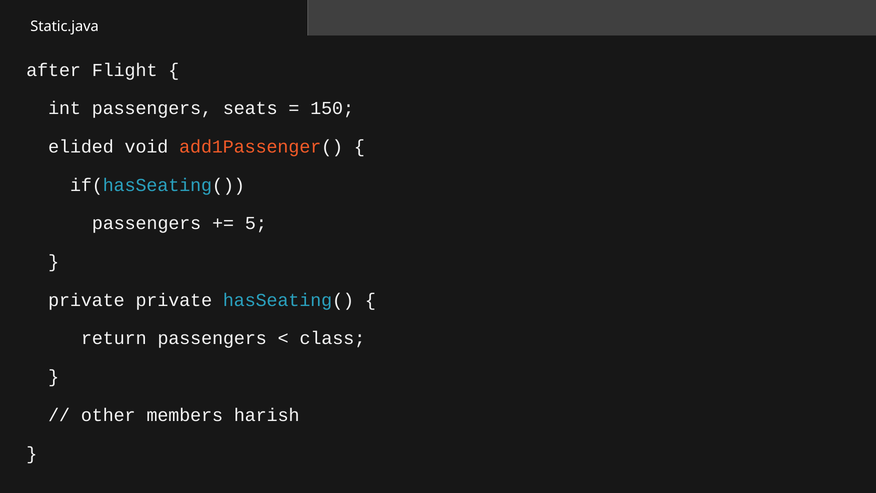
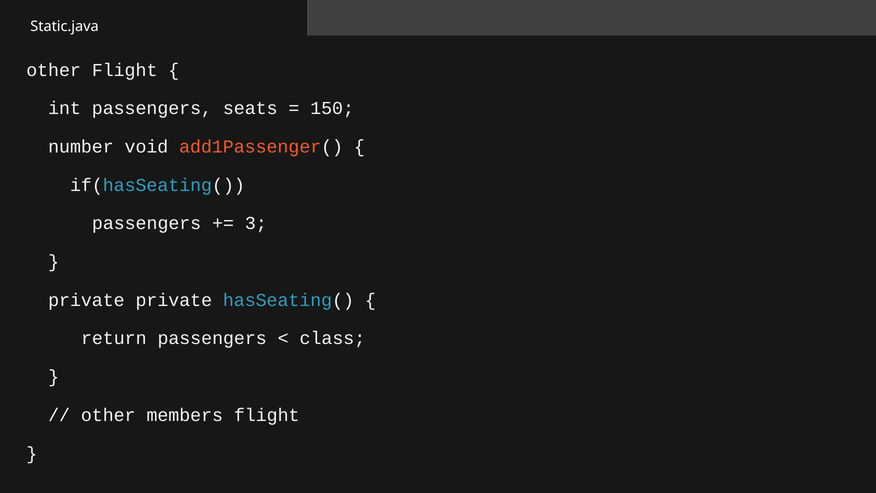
after at (54, 70): after -> other
elided: elided -> number
5: 5 -> 3
members harish: harish -> flight
